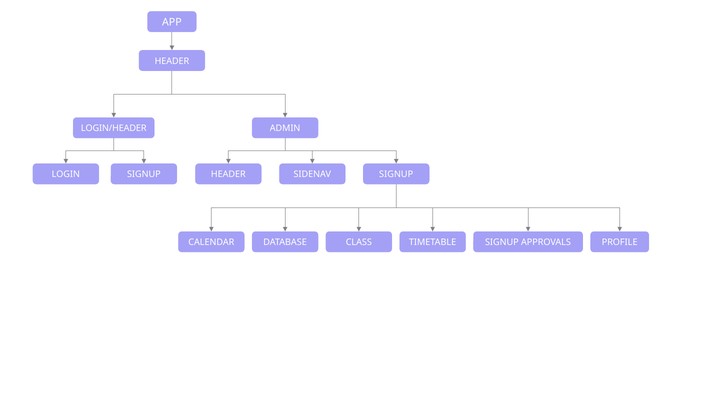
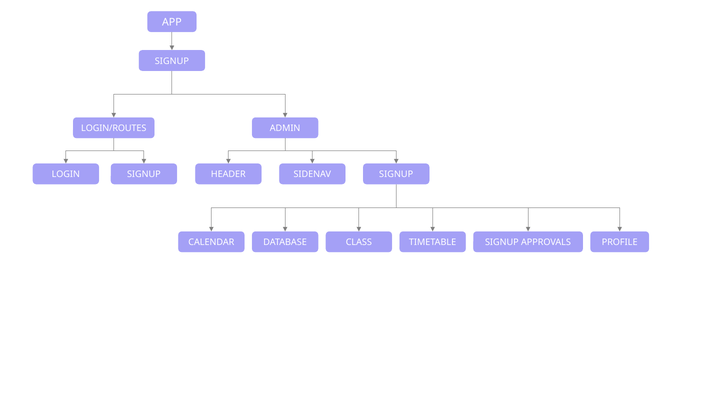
HEADER at (172, 61): HEADER -> SIGNUP
LOGIN/HEADER: LOGIN/HEADER -> LOGIN/ROUTES
